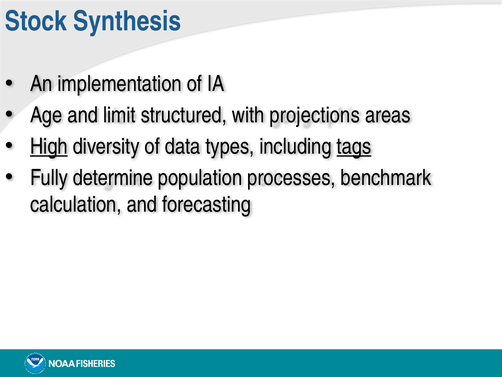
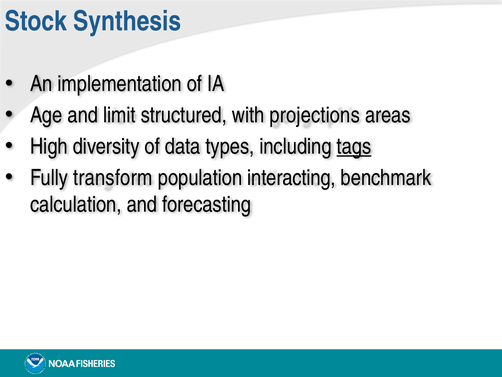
High underline: present -> none
determine: determine -> transform
processes: processes -> interacting
